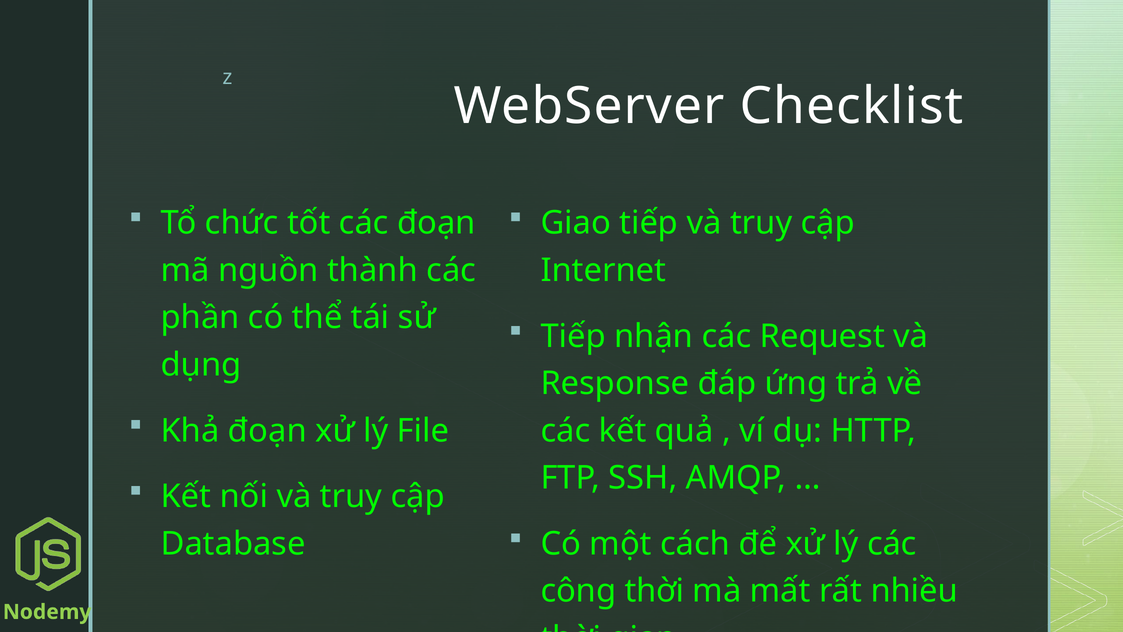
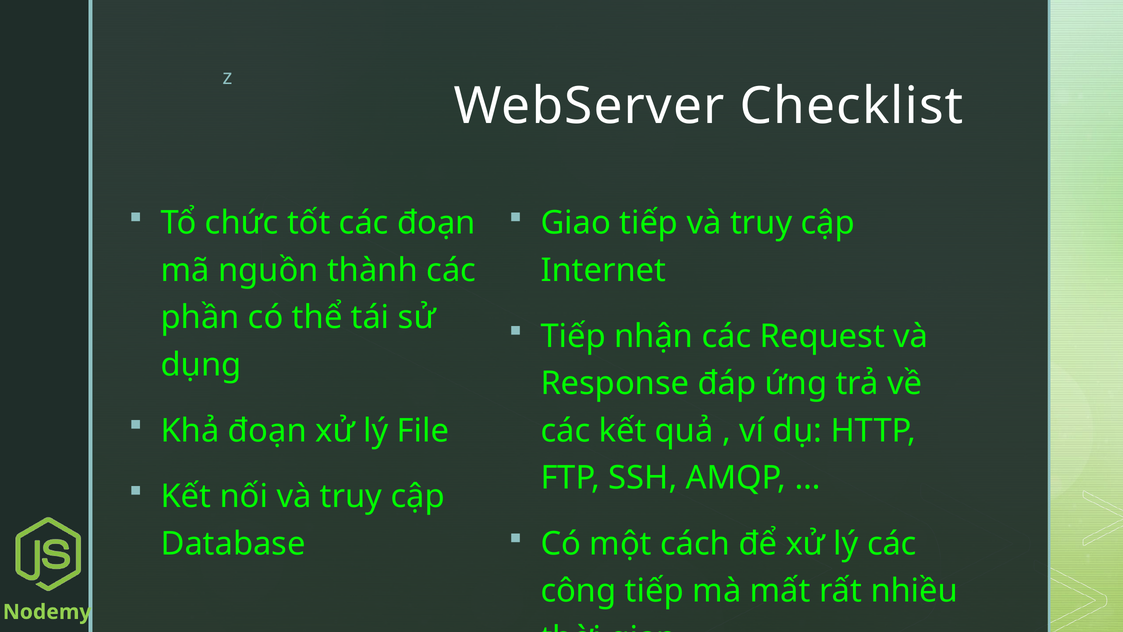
công thời: thời -> tiếp
